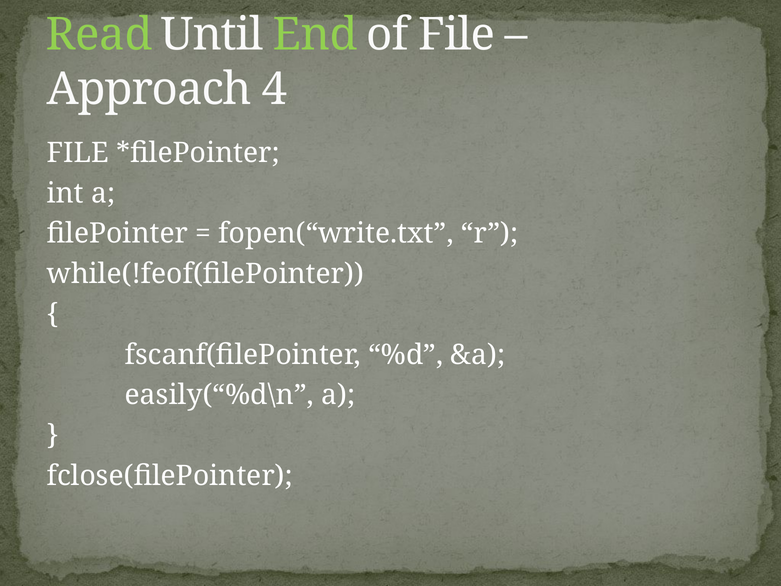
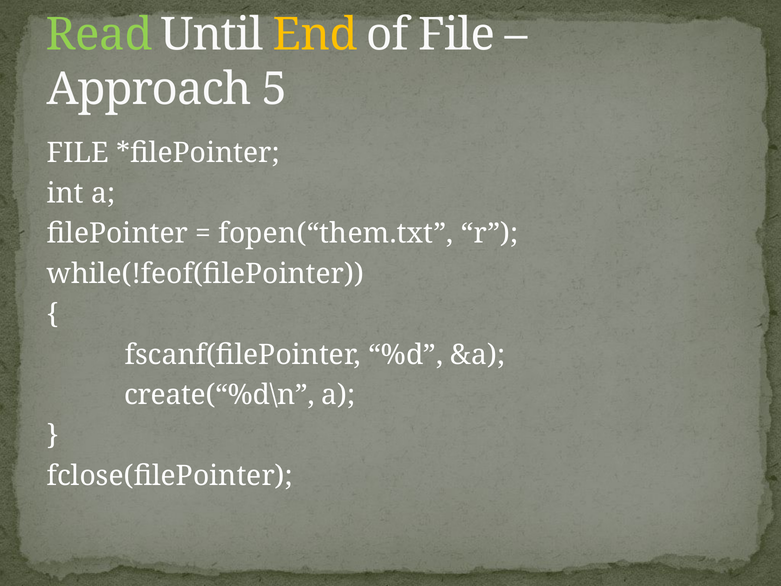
End colour: light green -> yellow
4: 4 -> 5
fopen(“write.txt: fopen(“write.txt -> fopen(“them.txt
easily(“%d\n: easily(“%d\n -> create(“%d\n
